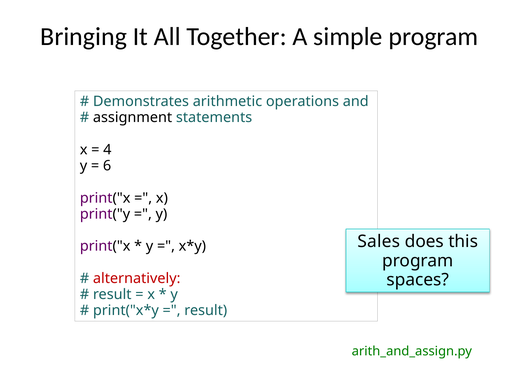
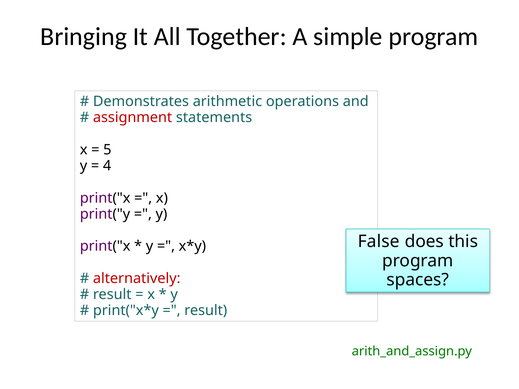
assignment colour: black -> red
4: 4 -> 5
6: 6 -> 4
Sales: Sales -> False
